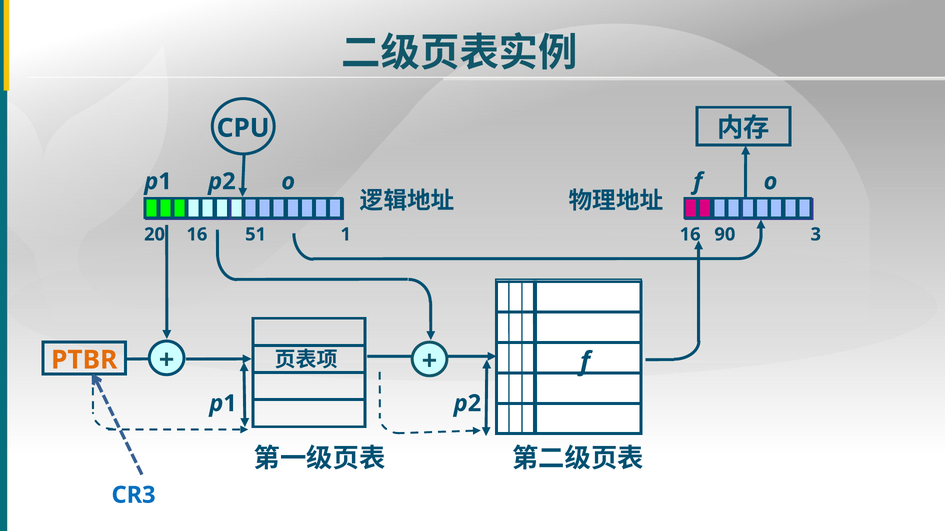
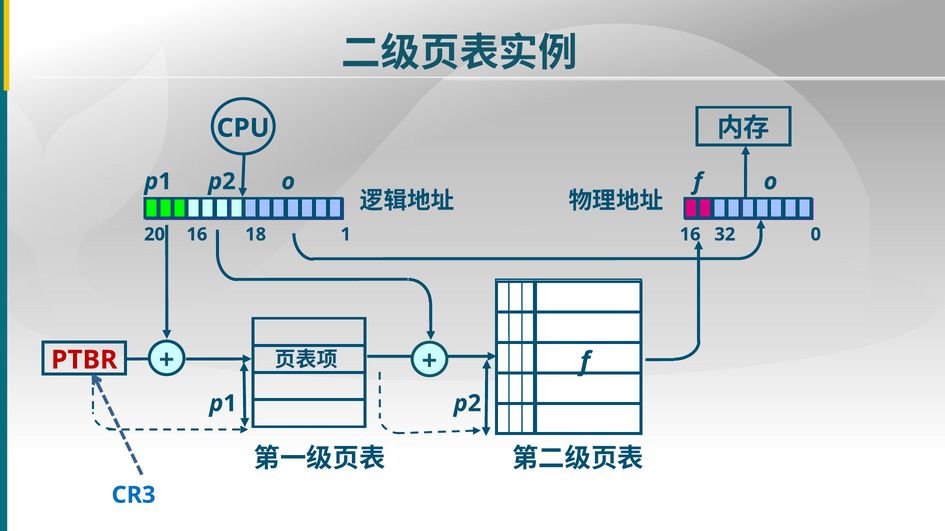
51: 51 -> 18
90: 90 -> 32
3: 3 -> 0
PTBR colour: orange -> red
